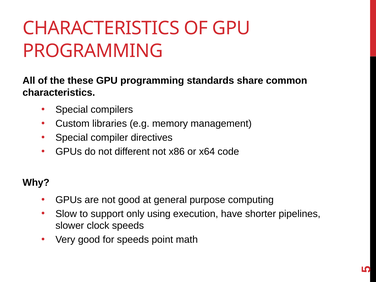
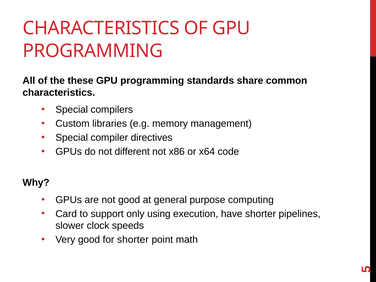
Slow: Slow -> Card
for speeds: speeds -> shorter
